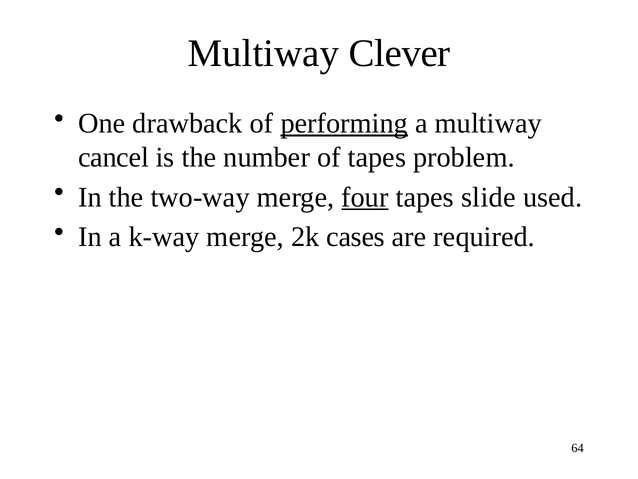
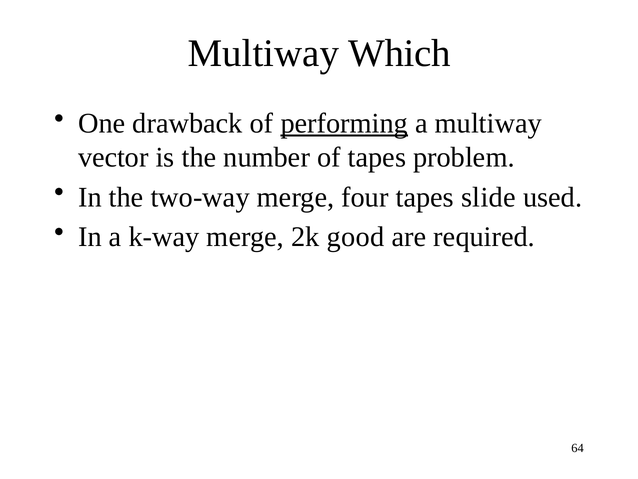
Clever: Clever -> Which
cancel: cancel -> vector
four underline: present -> none
cases: cases -> good
